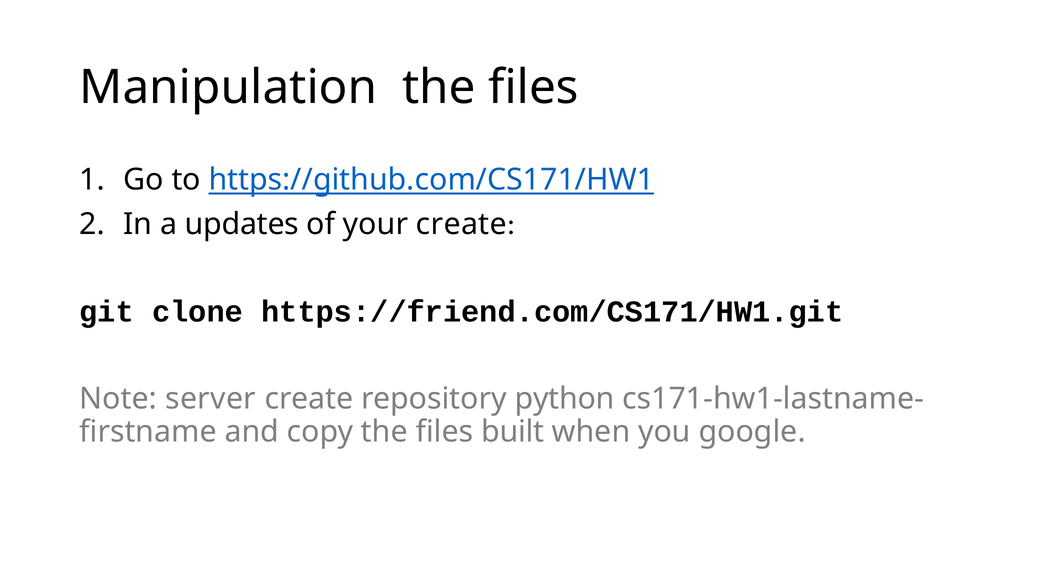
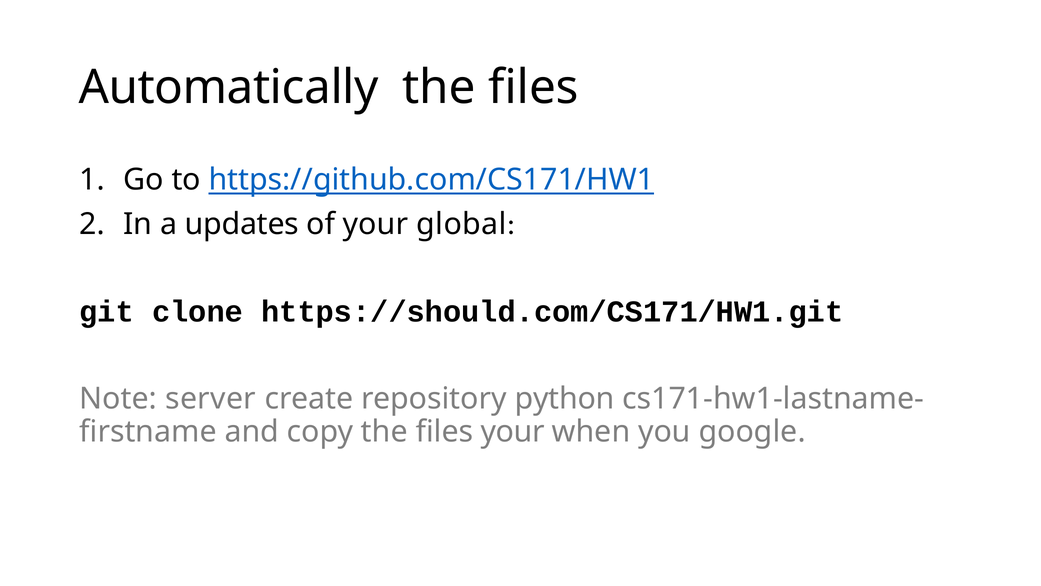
Manipulation: Manipulation -> Automatically
your create: create -> global
https://friend.com/CS171/HW1.git: https://friend.com/CS171/HW1.git -> https://should.com/CS171/HW1.git
files built: built -> your
